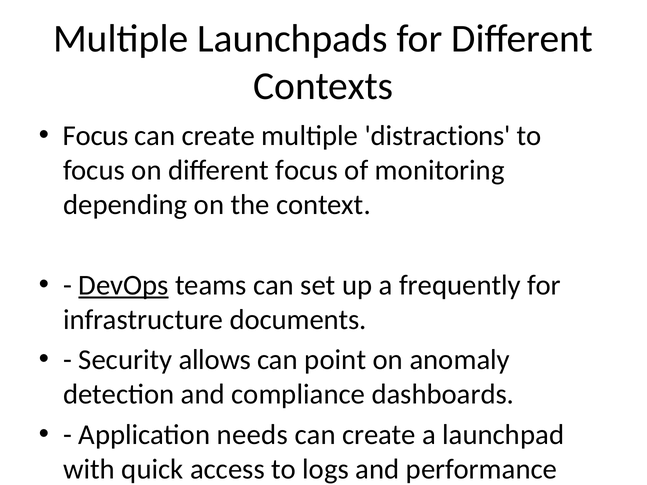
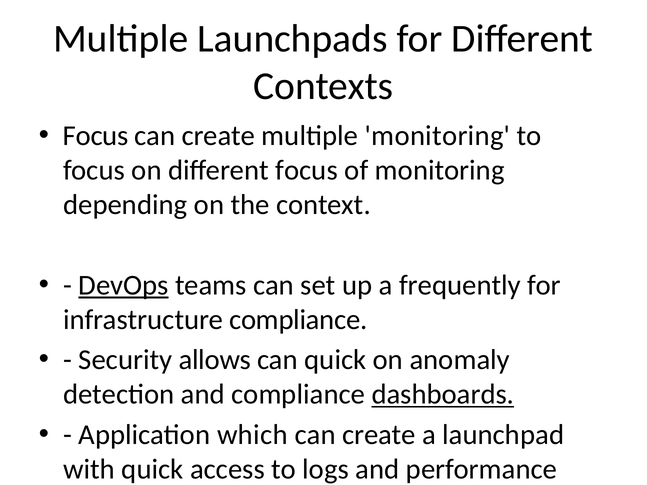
multiple distractions: distractions -> monitoring
infrastructure documents: documents -> compliance
can point: point -> quick
dashboards underline: none -> present
needs: needs -> which
